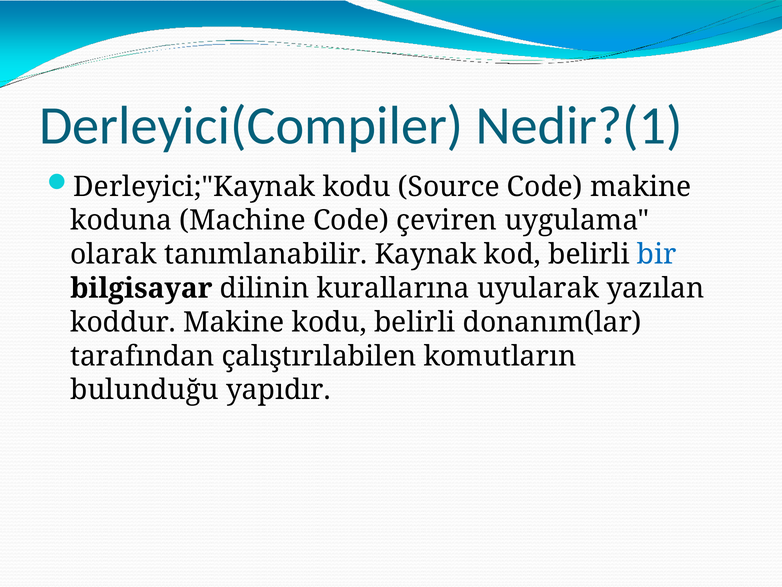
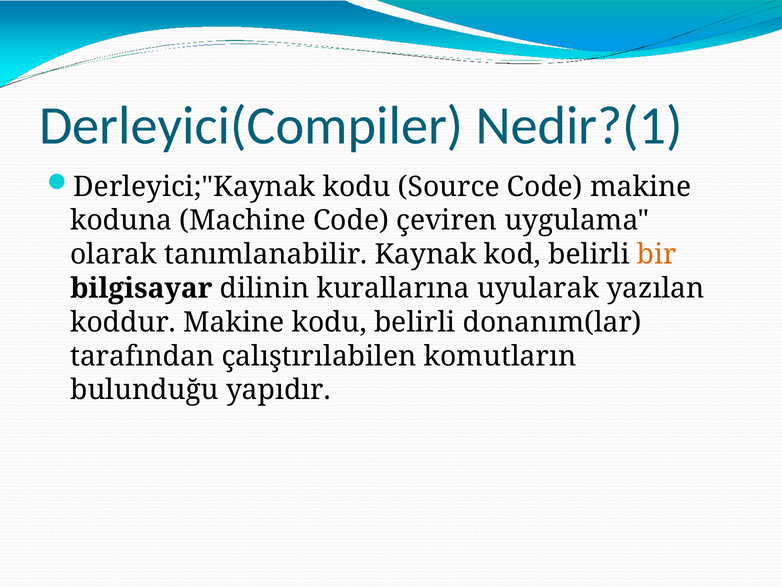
bir colour: blue -> orange
